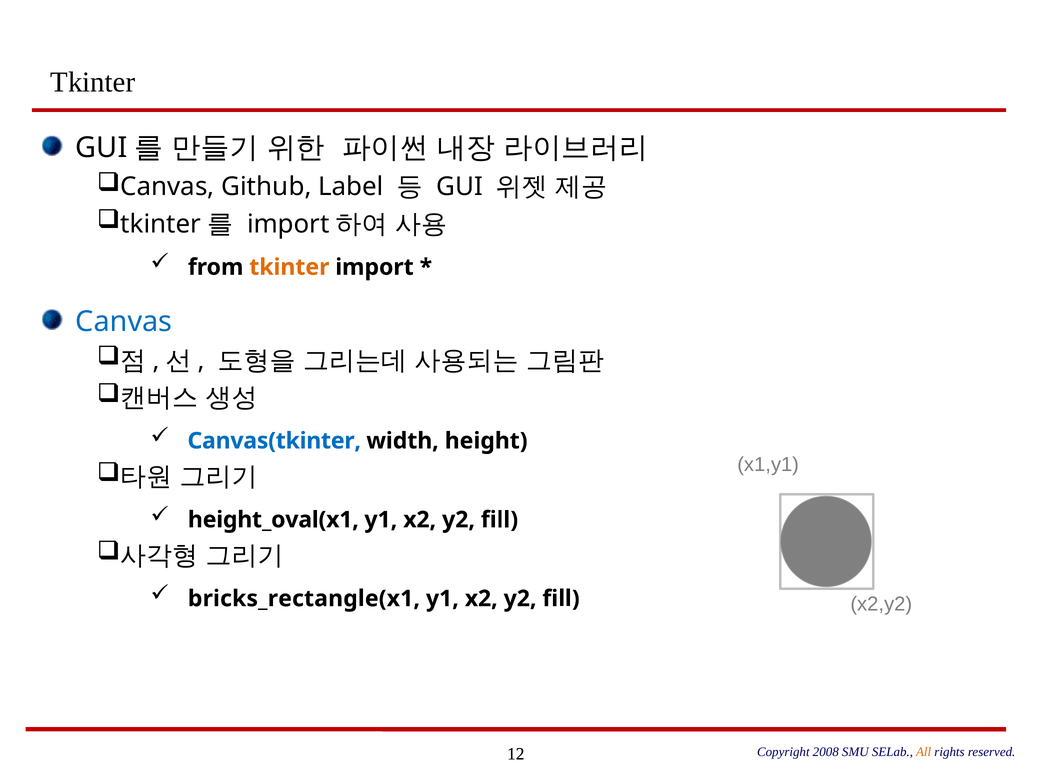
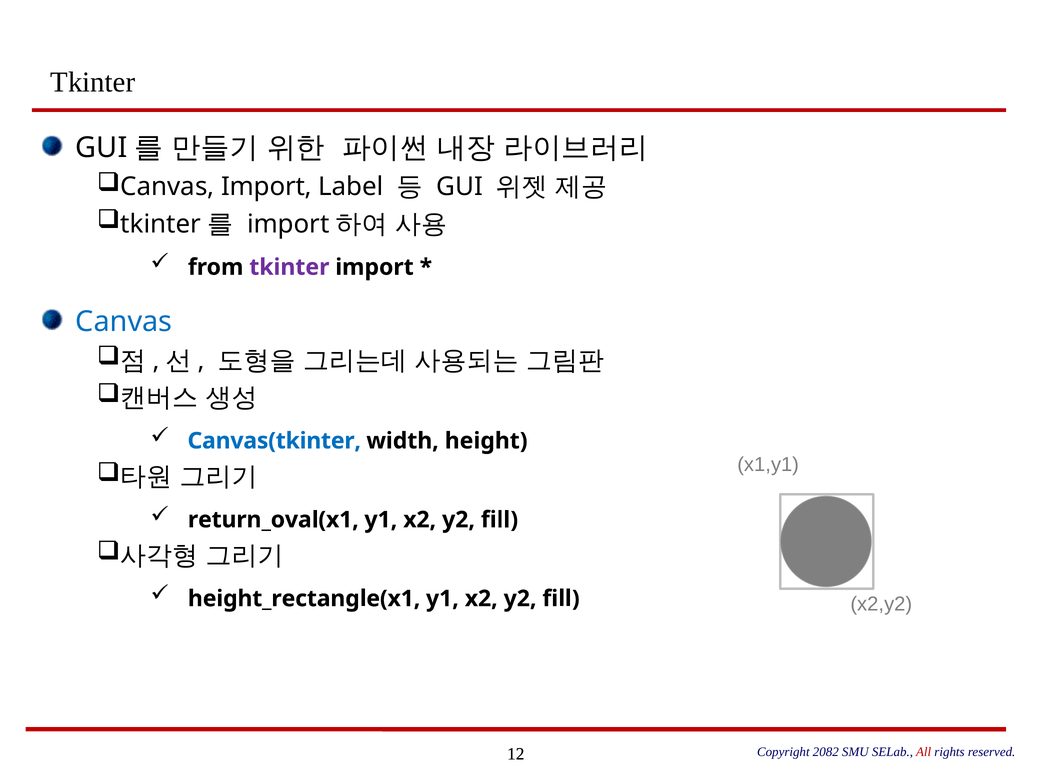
Canvas Github: Github -> Import
tkinter at (289, 267) colour: orange -> purple
height_oval(x1: height_oval(x1 -> return_oval(x1
bricks_rectangle(x1: bricks_rectangle(x1 -> height_rectangle(x1
2008: 2008 -> 2082
All colour: orange -> red
